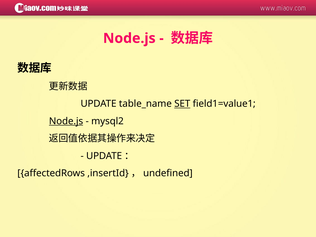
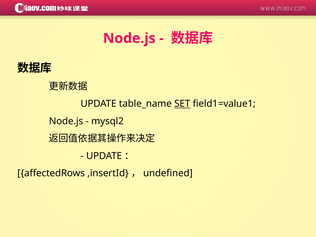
Node.js at (66, 121) underline: present -> none
